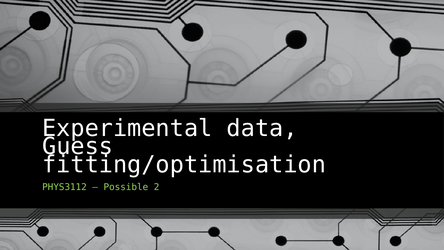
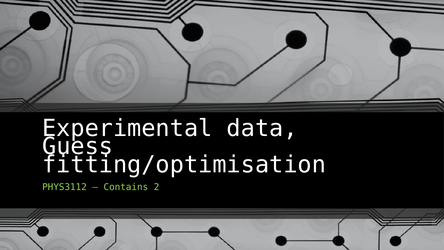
Possible: Possible -> Contains
